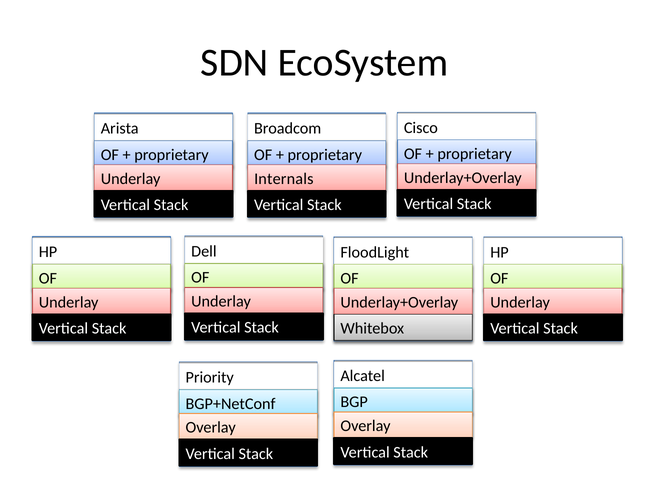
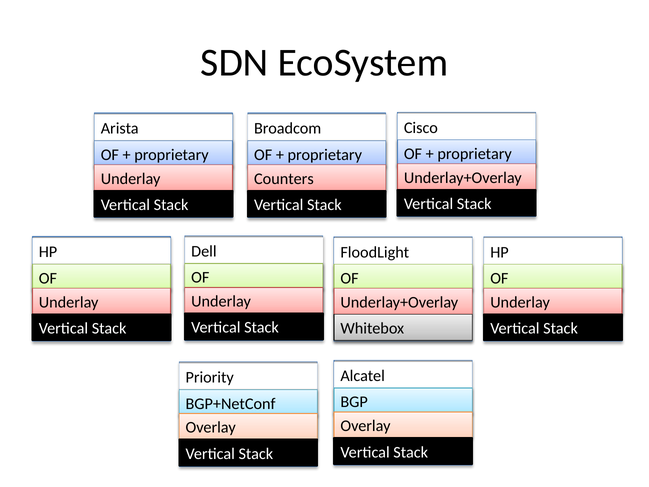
Internals: Internals -> Counters
